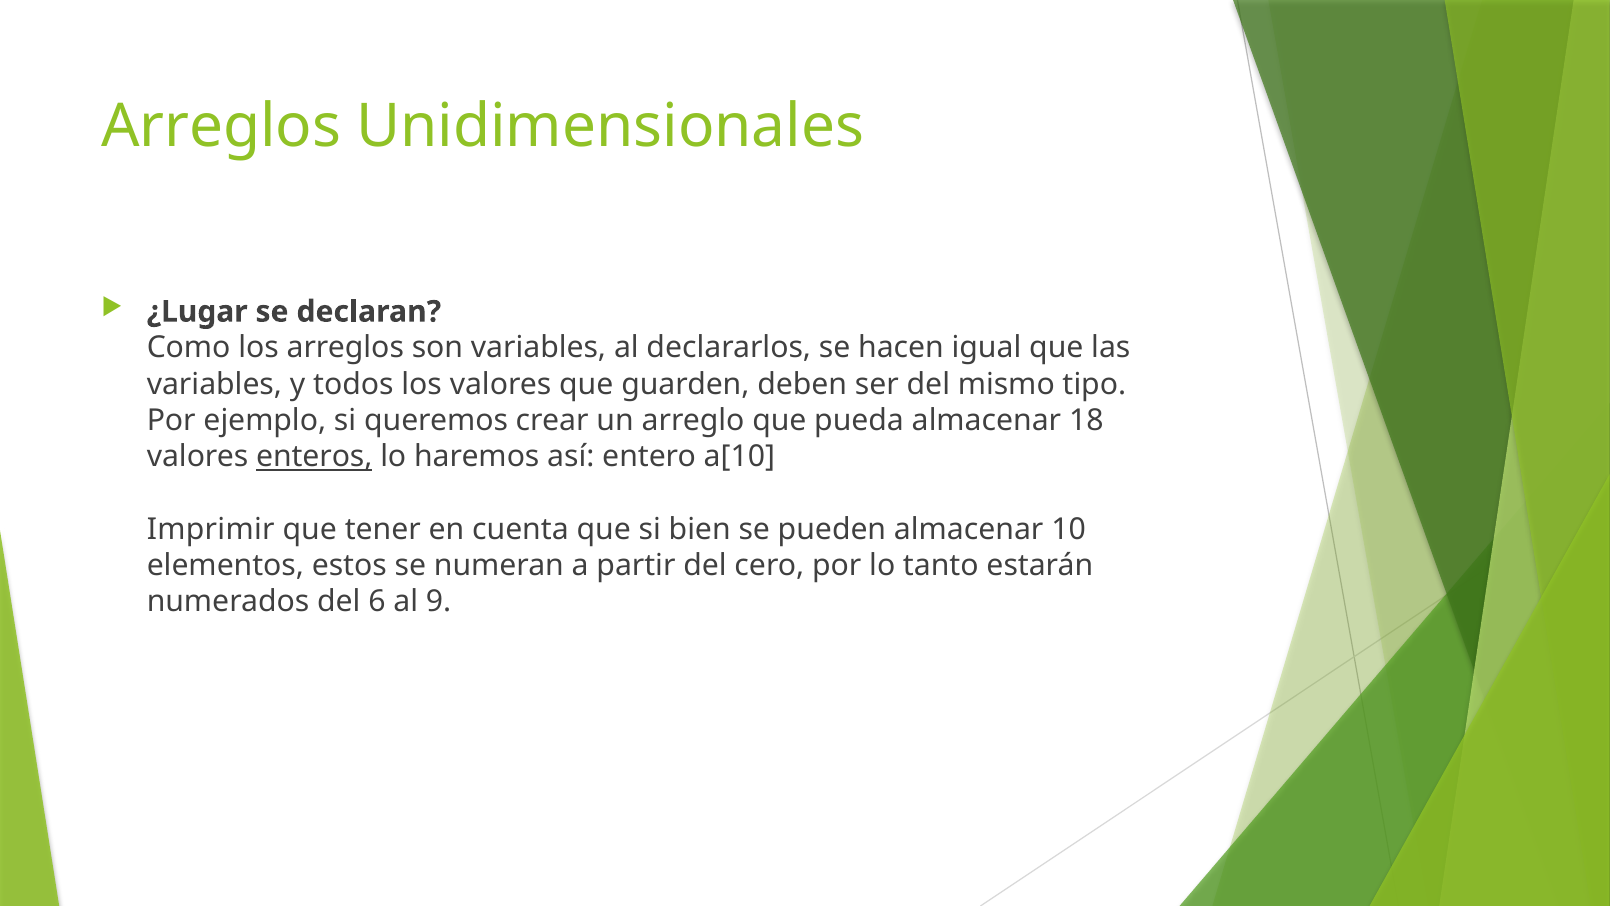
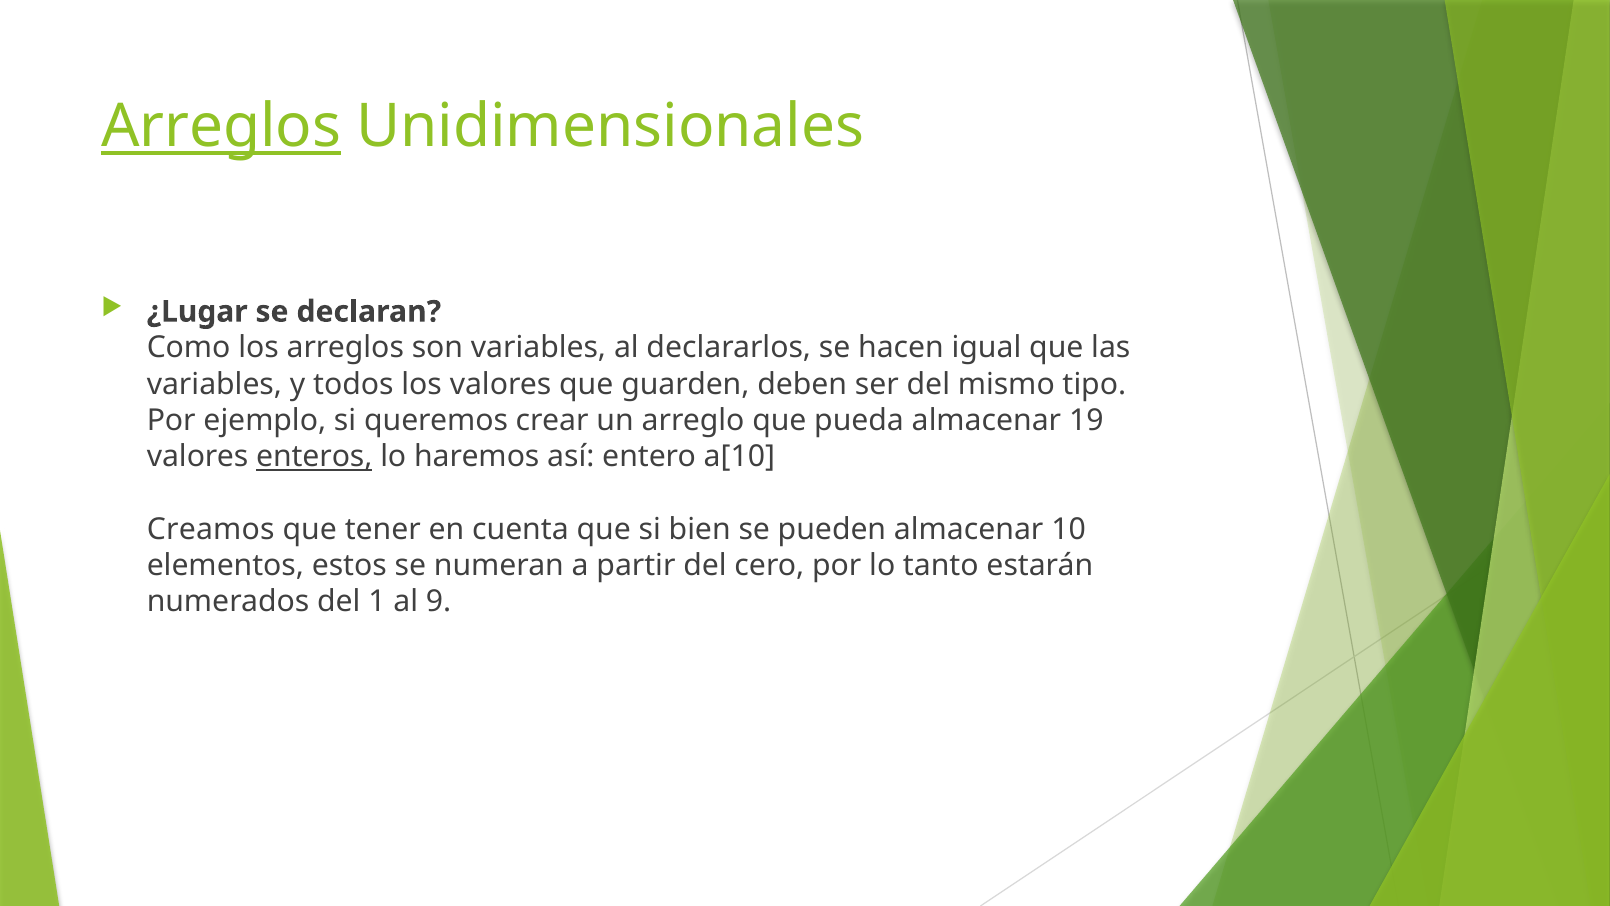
Arreglos at (221, 127) underline: none -> present
18: 18 -> 19
Imprimir: Imprimir -> Creamos
6: 6 -> 1
